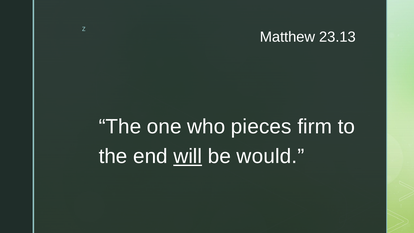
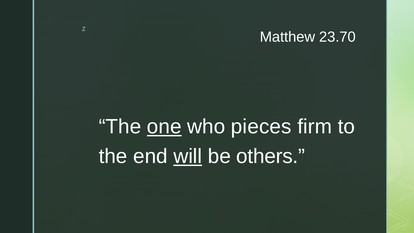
23.13: 23.13 -> 23.70
one underline: none -> present
would: would -> others
